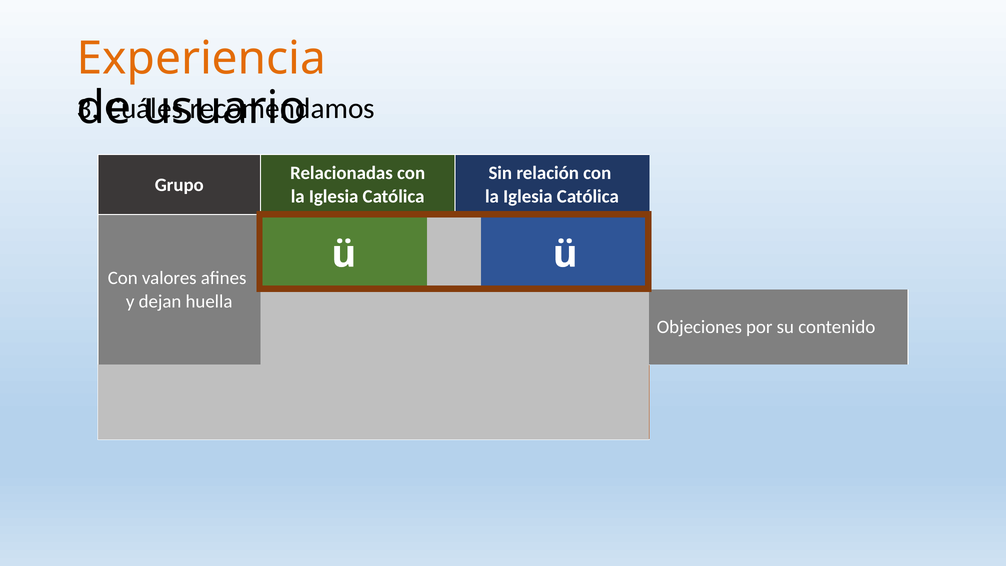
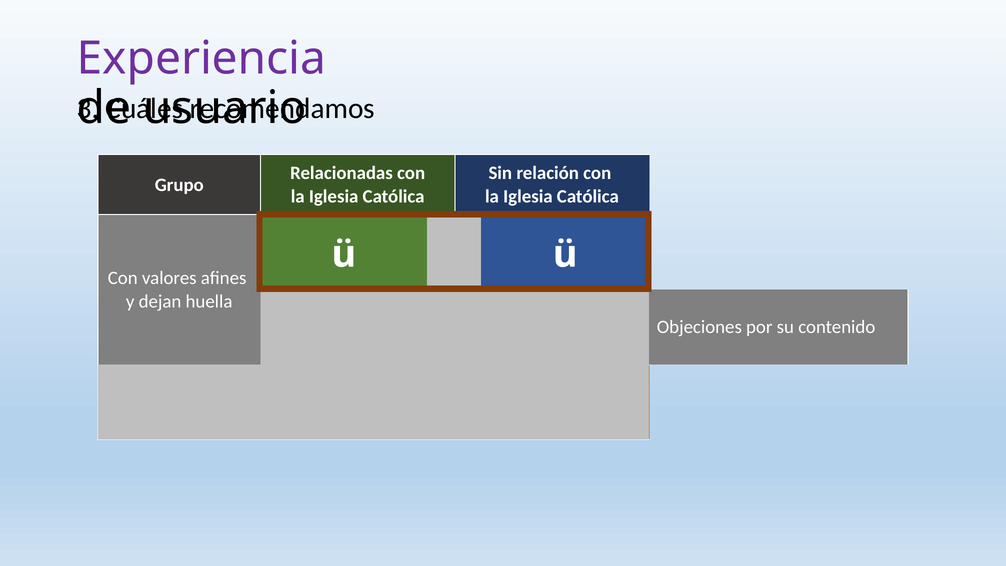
Experiencia colour: orange -> purple
